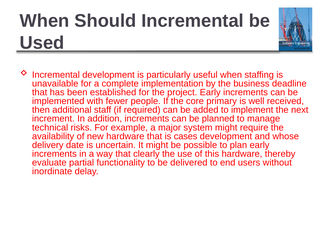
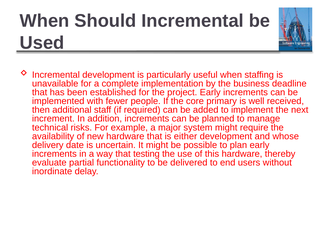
cases: cases -> either
clearly: clearly -> testing
